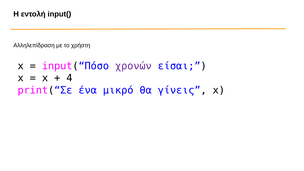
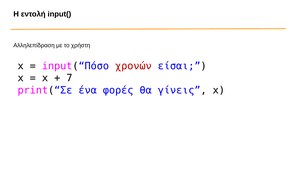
χρονών colour: purple -> red
4: 4 -> 7
μικρό: μικρό -> φορές
